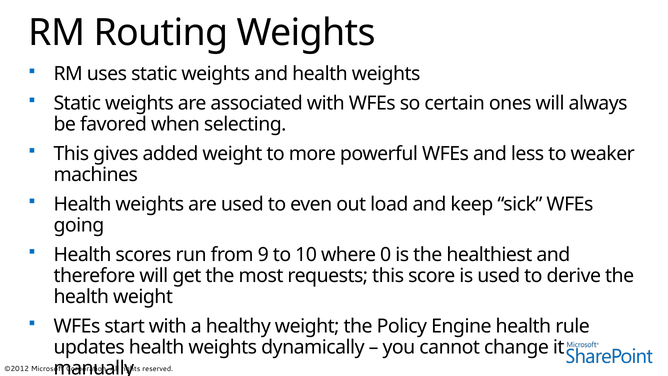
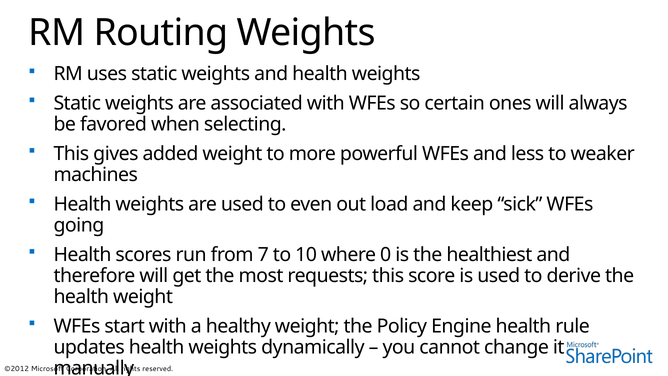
9: 9 -> 7
